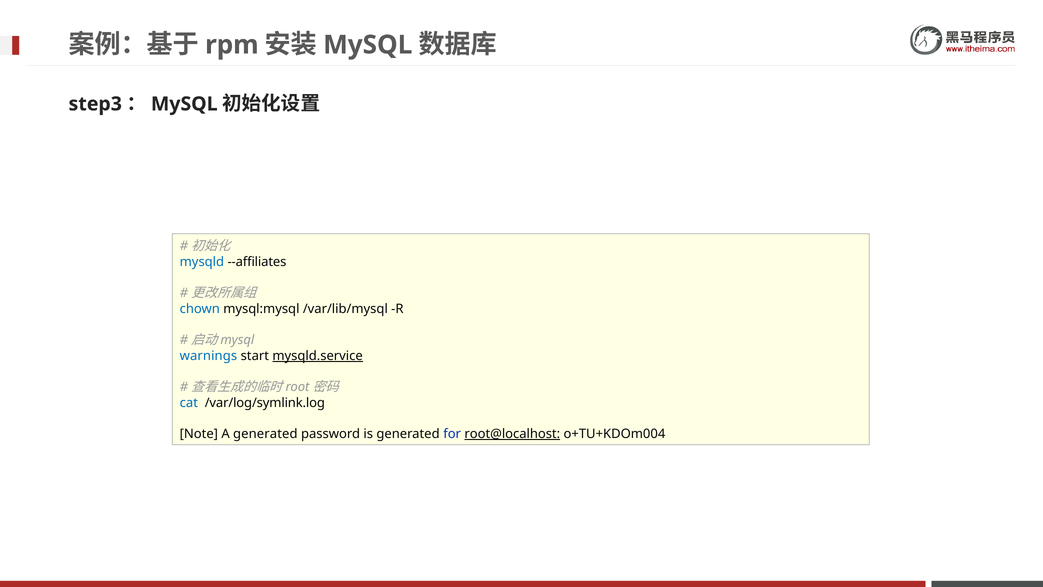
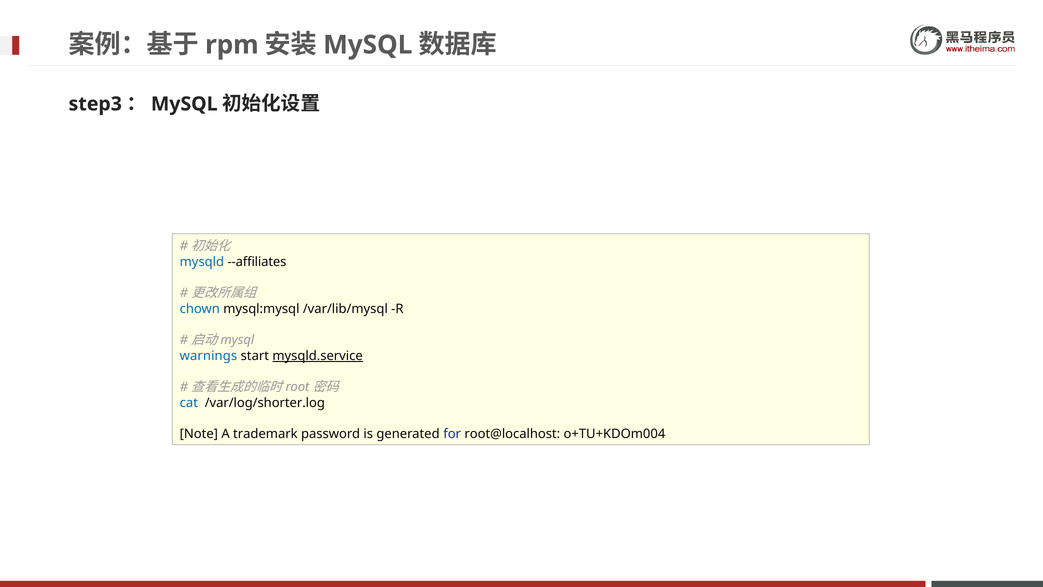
/var/log/symlink.log: /var/log/symlink.log -> /var/log/shorter.log
A generated: generated -> trademark
root@localhost underline: present -> none
